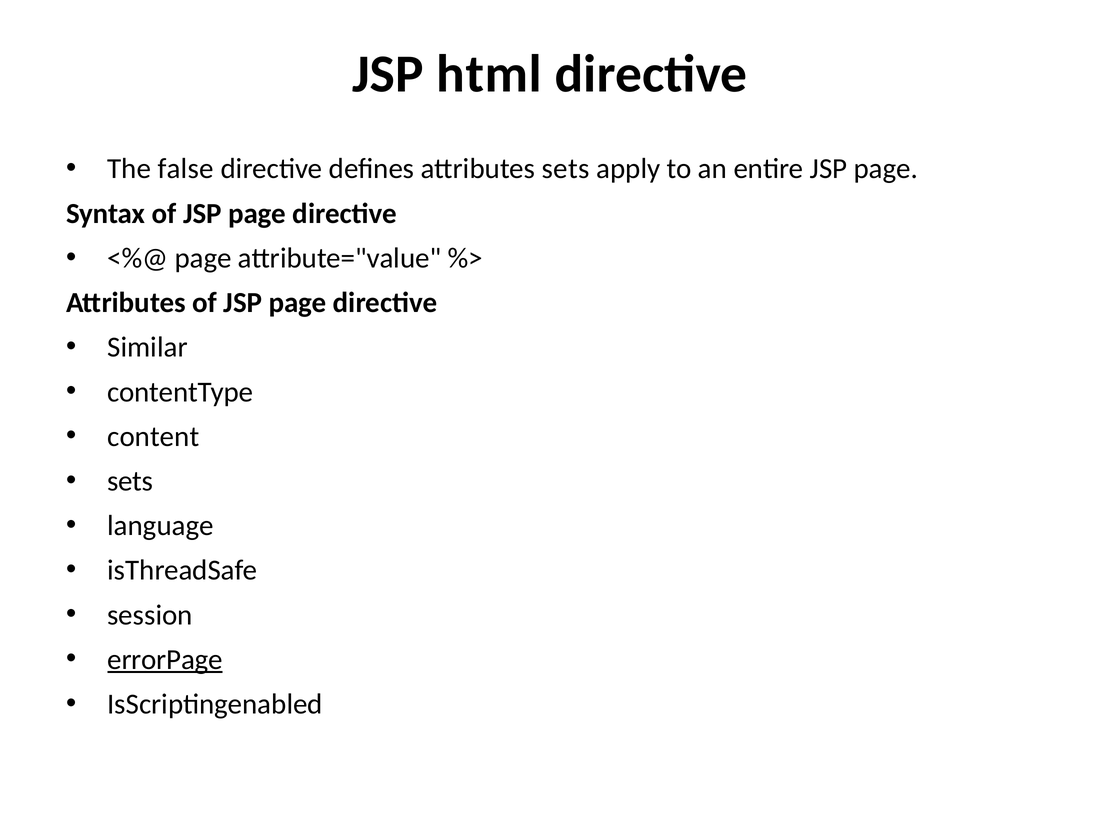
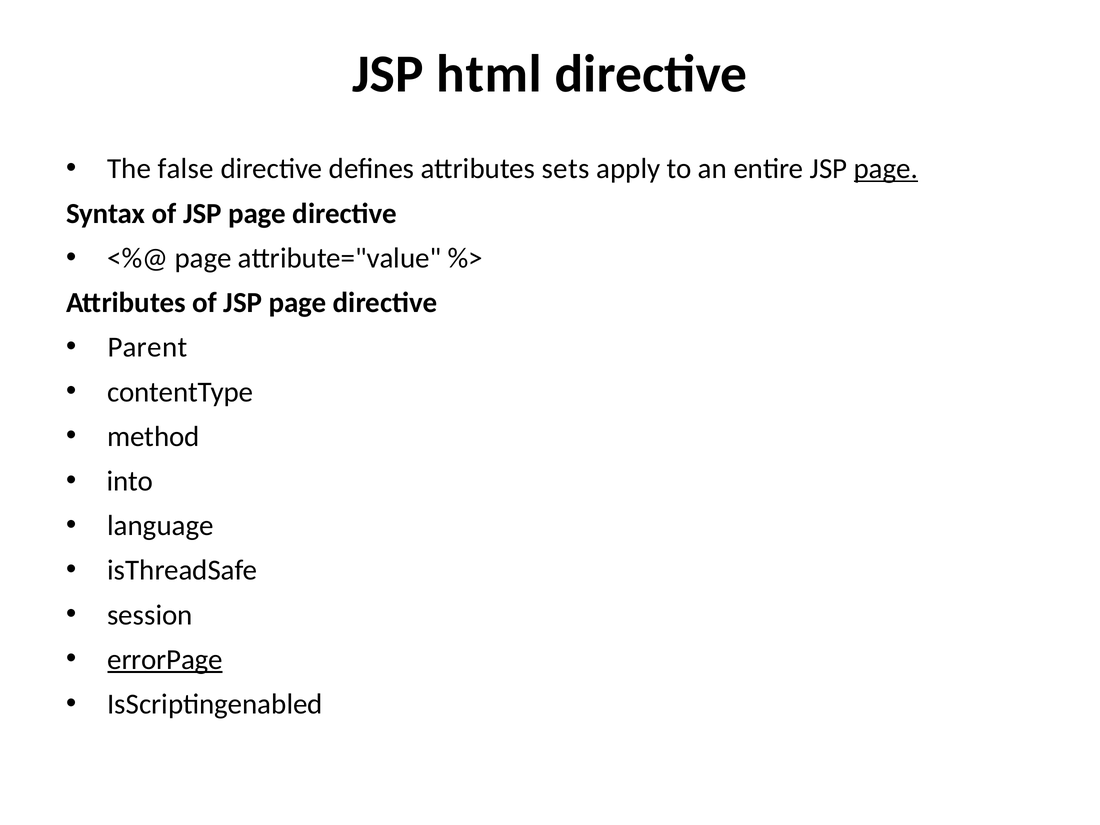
page at (886, 169) underline: none -> present
Similar: Similar -> Parent
content: content -> method
sets at (130, 481): sets -> into
